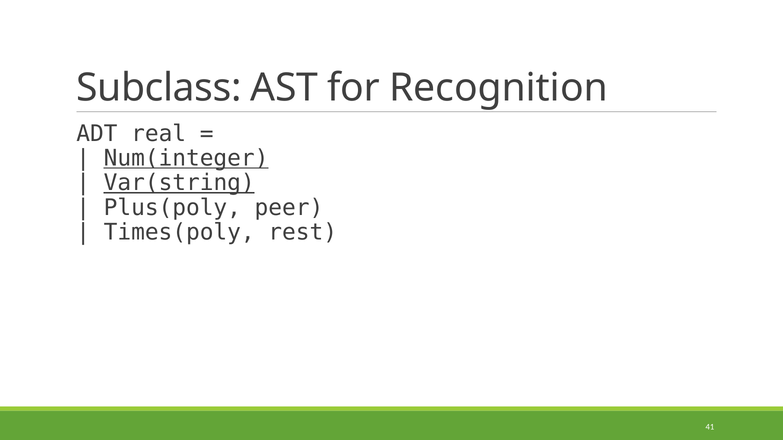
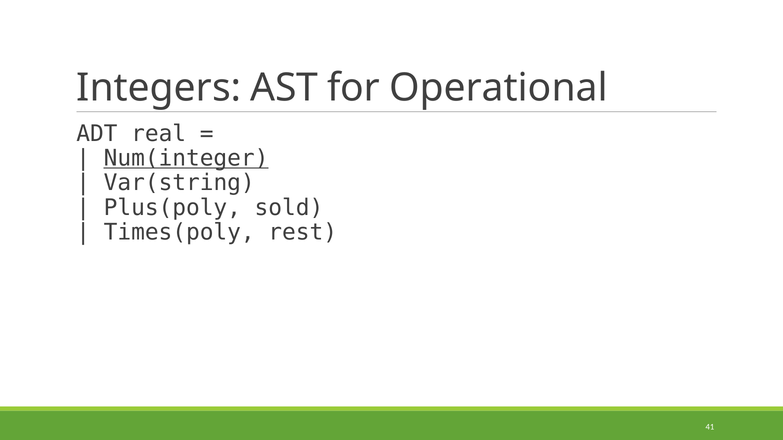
Subclass: Subclass -> Integers
Recognition: Recognition -> Operational
Var(string underline: present -> none
peer: peer -> sold
